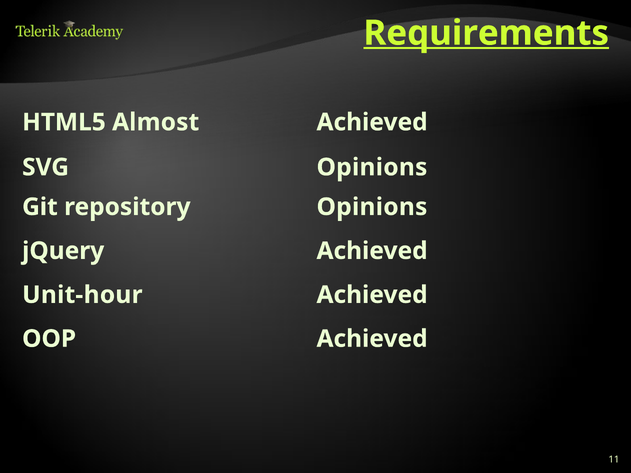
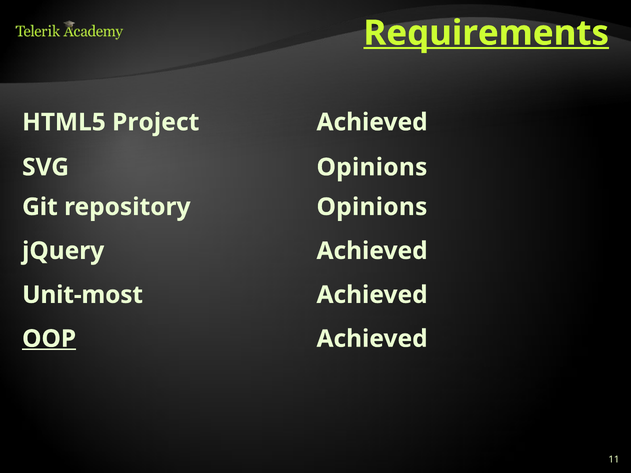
Almost: Almost -> Project
Unit-hour: Unit-hour -> Unit-most
OOP underline: none -> present
